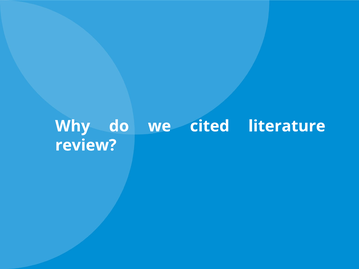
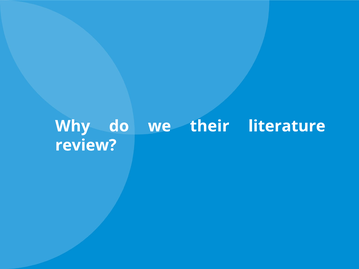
cited: cited -> their
